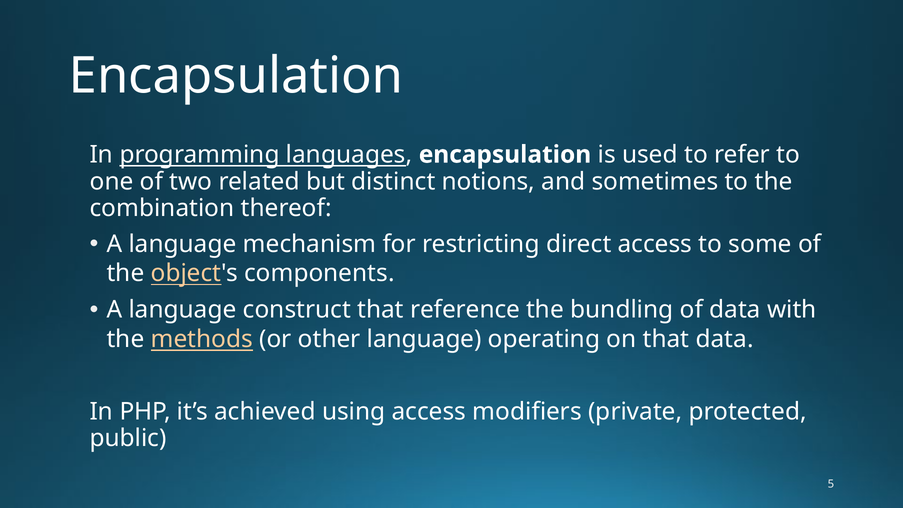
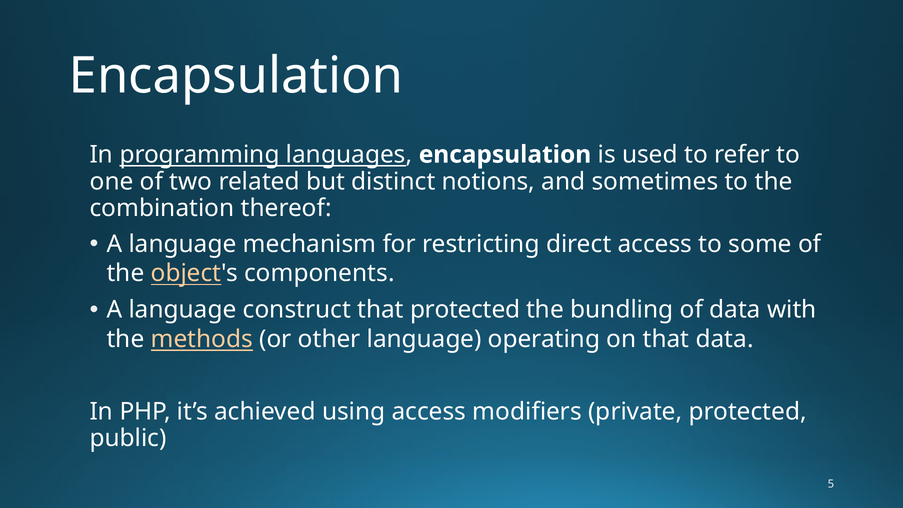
that reference: reference -> protected
